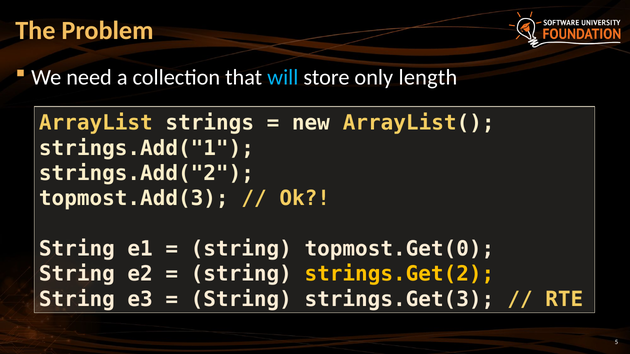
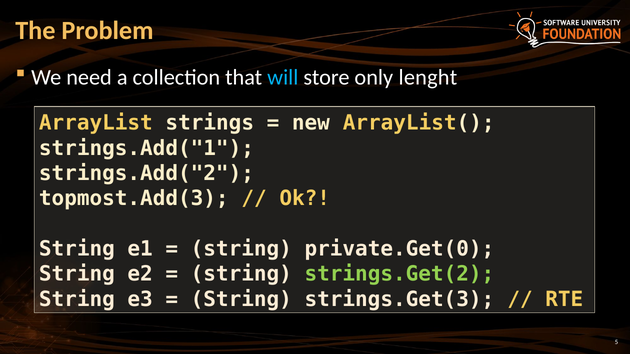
length: length -> lenght
topmost.Get(0: topmost.Get(0 -> private.Get(0
strings.Get(2 colour: yellow -> light green
